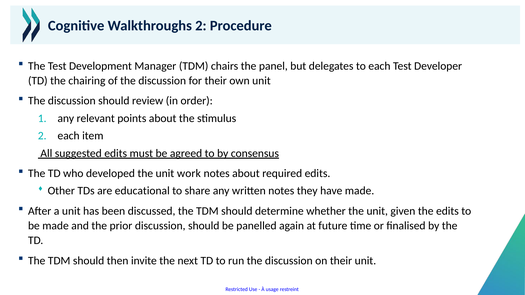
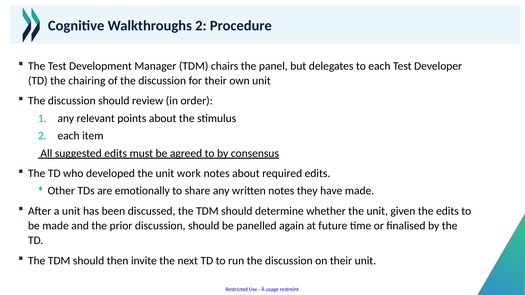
educational: educational -> emotionally
